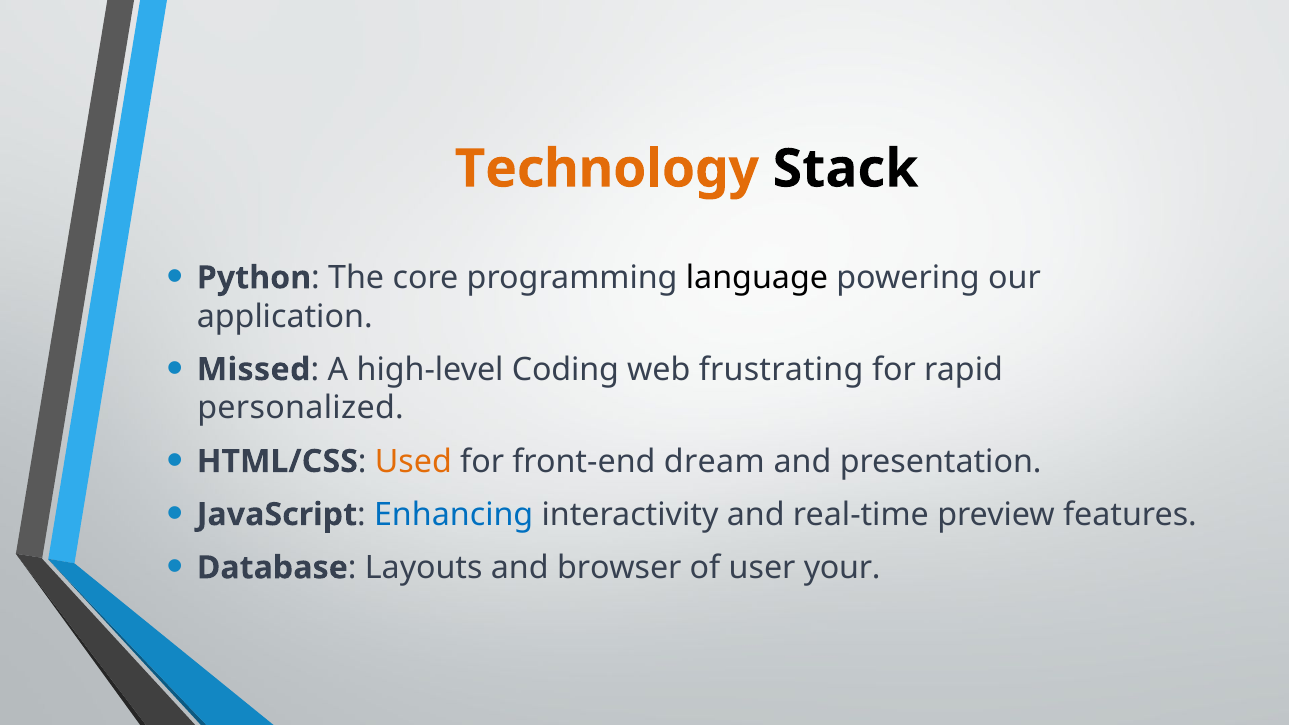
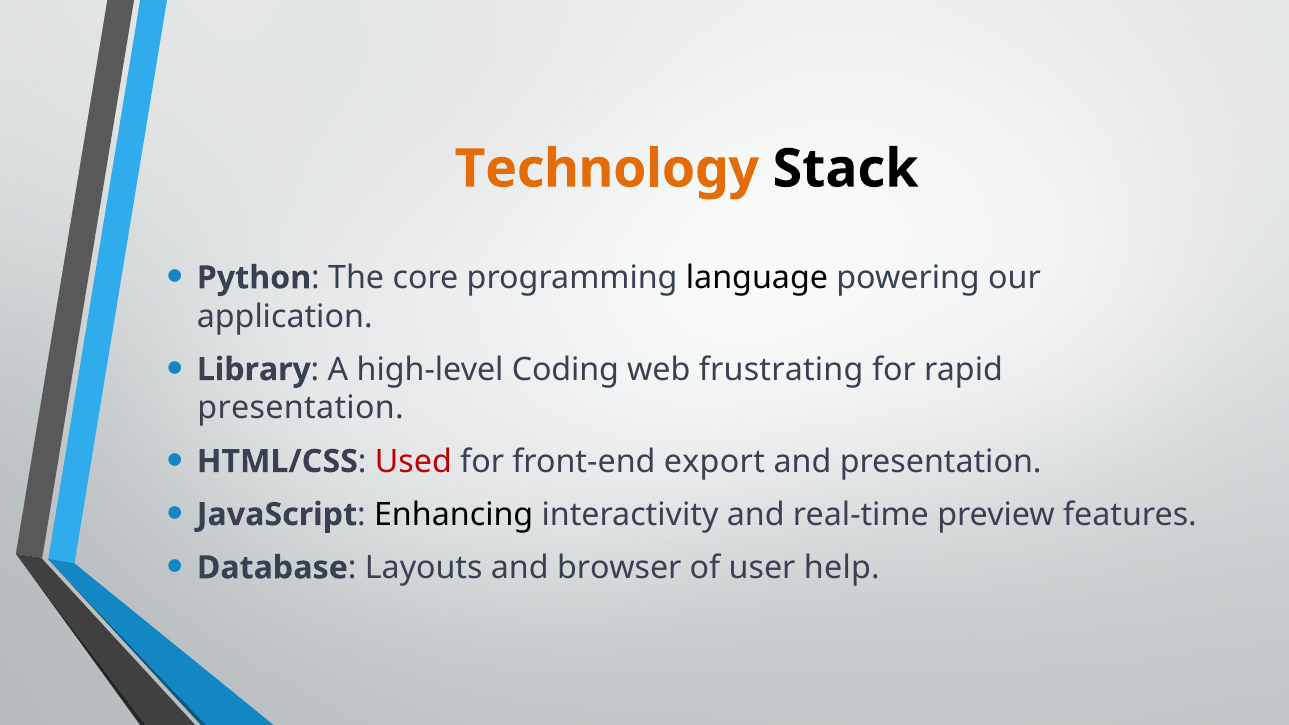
Missed: Missed -> Library
personalized at (301, 408): personalized -> presentation
Used colour: orange -> red
dream: dream -> export
Enhancing colour: blue -> black
your: your -> help
